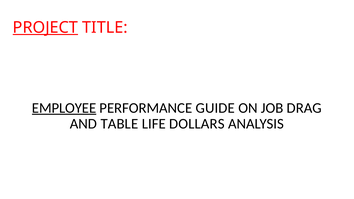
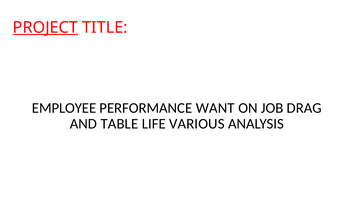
EMPLOYEE underline: present -> none
GUIDE: GUIDE -> WANT
DOLLARS: DOLLARS -> VARIOUS
